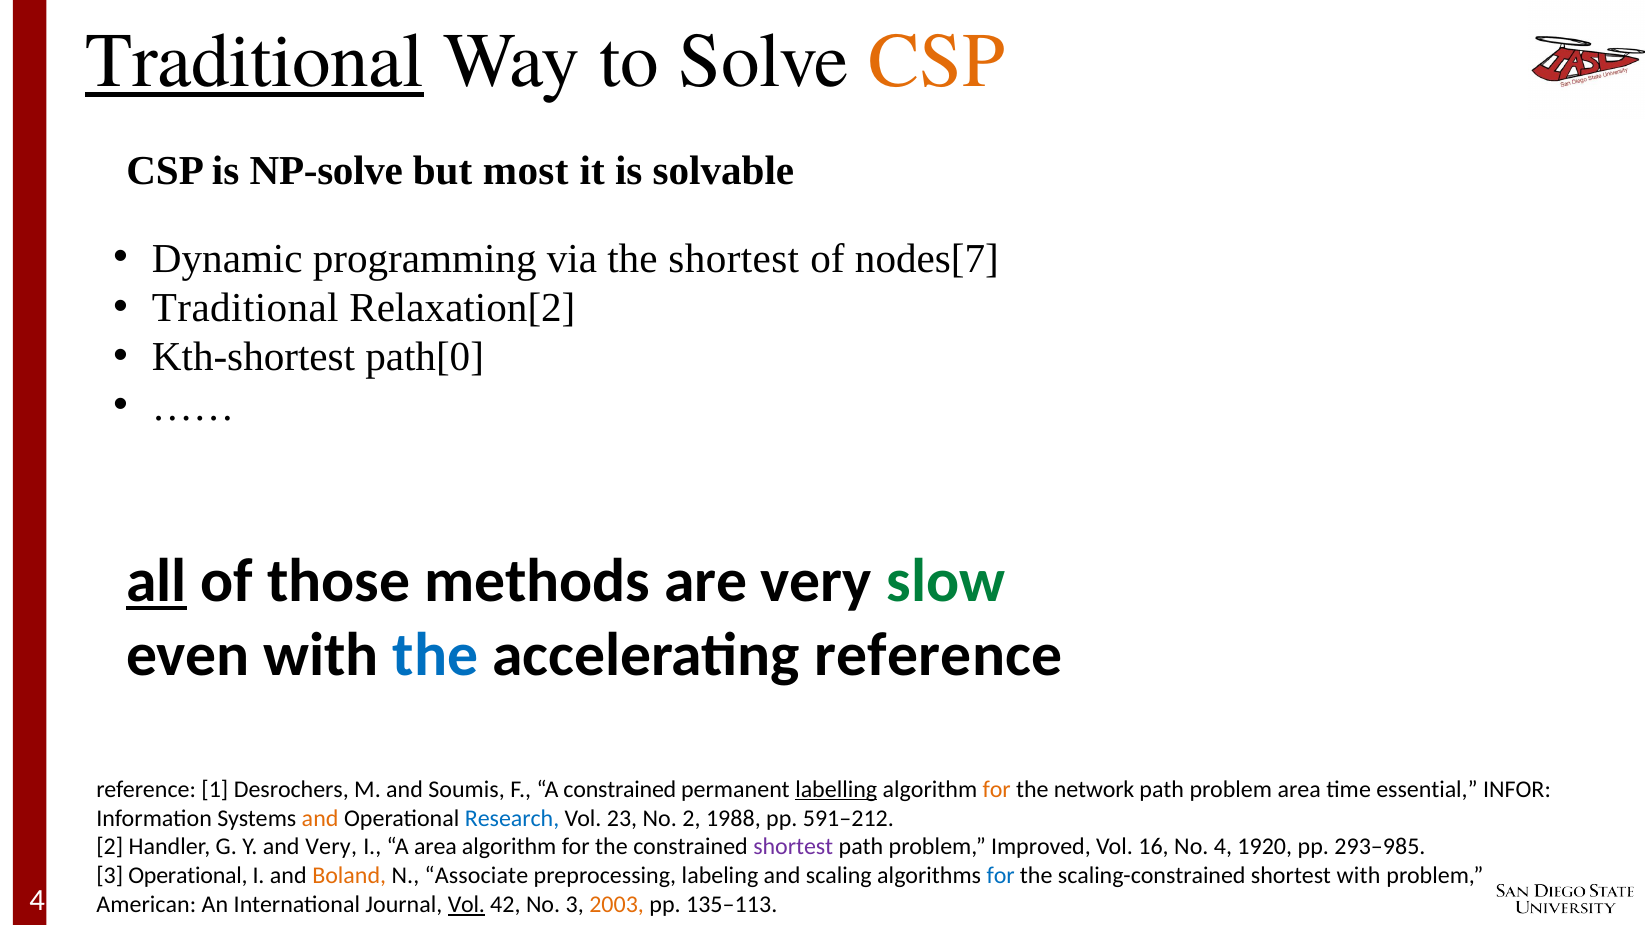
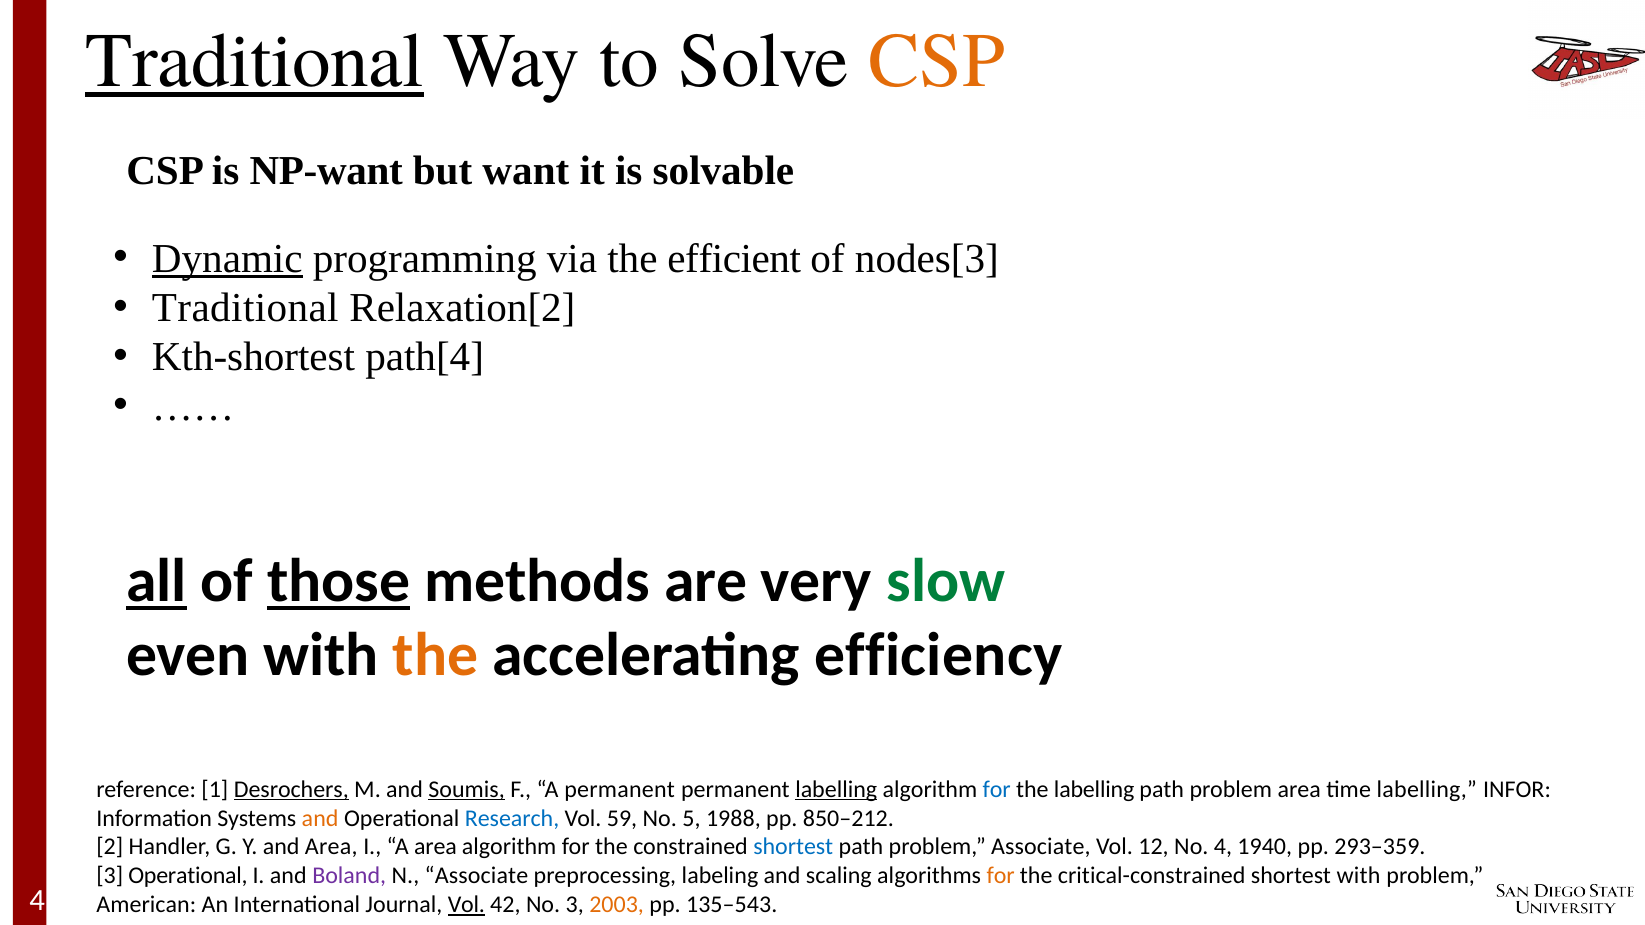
NP-solve: NP-solve -> NP-want
most: most -> want
Dynamic underline: none -> present
the shortest: shortest -> efficient
nodes[7: nodes[7 -> nodes[3
path[0: path[0 -> path[4
those underline: none -> present
the at (436, 656) colour: blue -> orange
accelerating reference: reference -> efficiency
Desrochers underline: none -> present
Soumis underline: none -> present
A constrained: constrained -> permanent
for at (997, 790) colour: orange -> blue
the network: network -> labelling
time essential: essential -> labelling
23: 23 -> 59
No 2: 2 -> 5
591–212: 591–212 -> 850–212
and Very: Very -> Area
shortest at (793, 847) colour: purple -> blue
problem Improved: Improved -> Associate
16: 16 -> 12
1920: 1920 -> 1940
293–985: 293–985 -> 293–359
Boland colour: orange -> purple
for at (1001, 876) colour: blue -> orange
scaling-constrained: scaling-constrained -> critical-constrained
135–113: 135–113 -> 135–543
